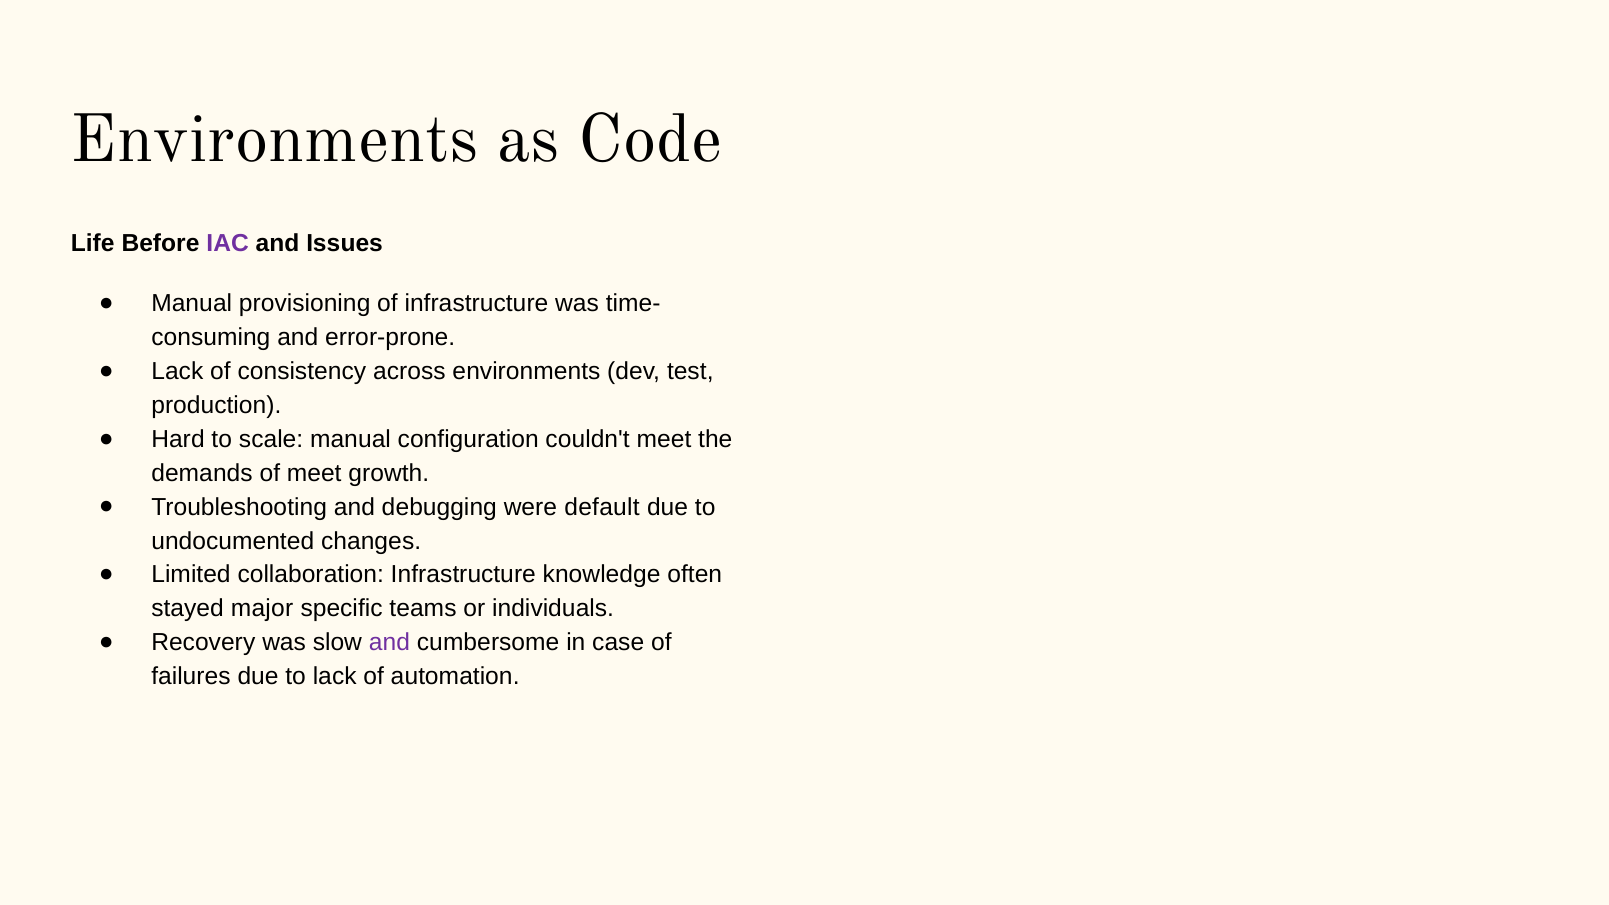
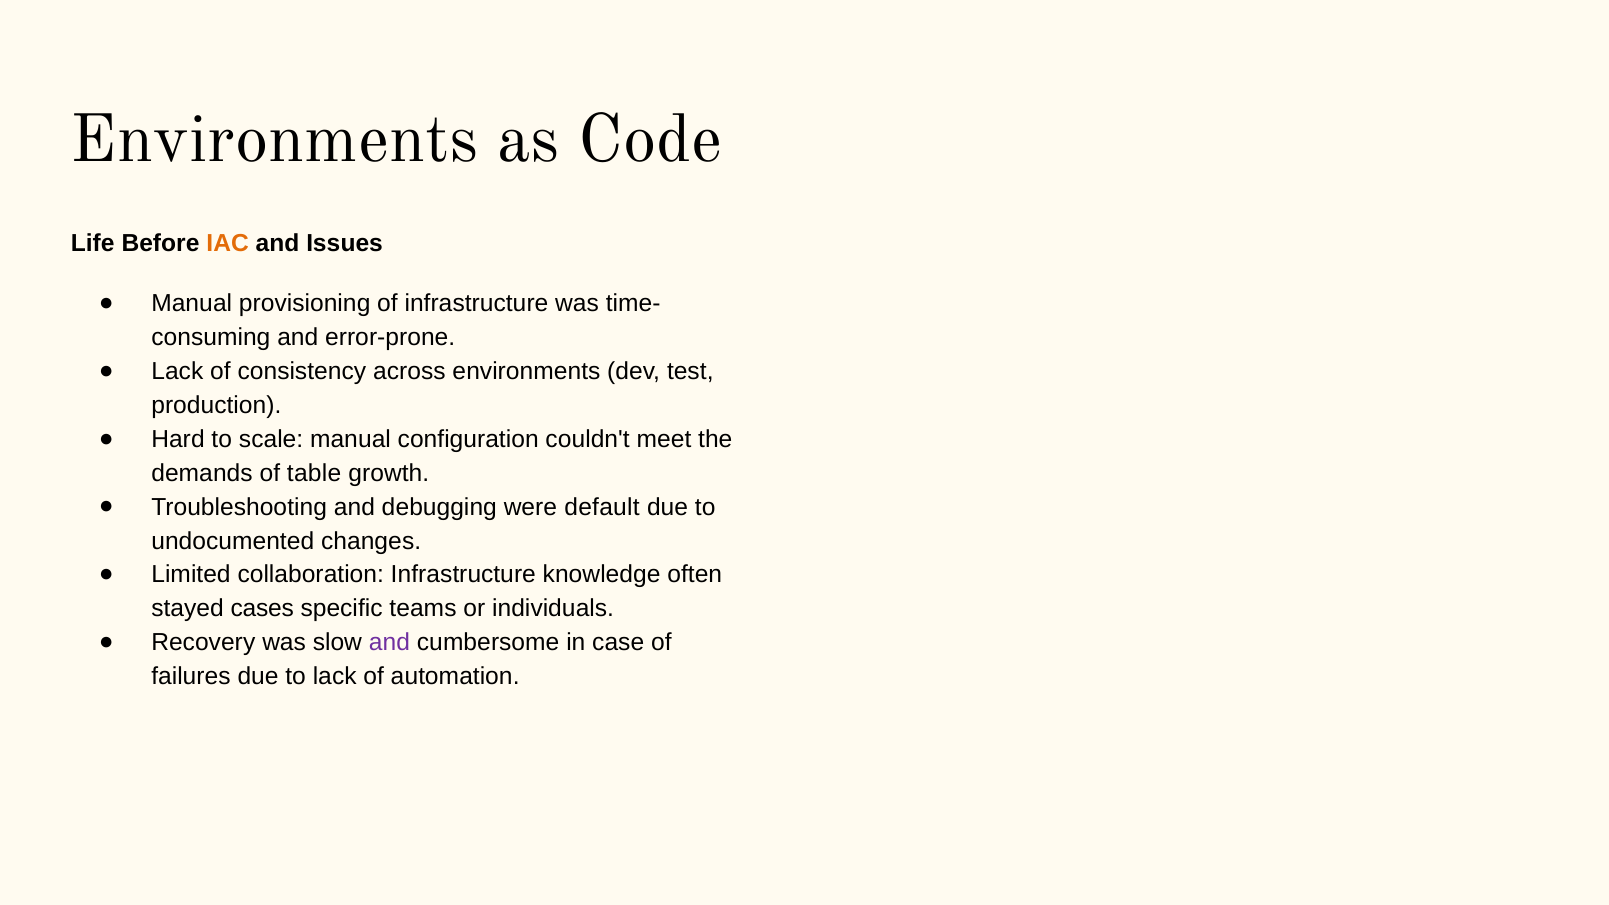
IAC colour: purple -> orange
of meet: meet -> table
major: major -> cases
